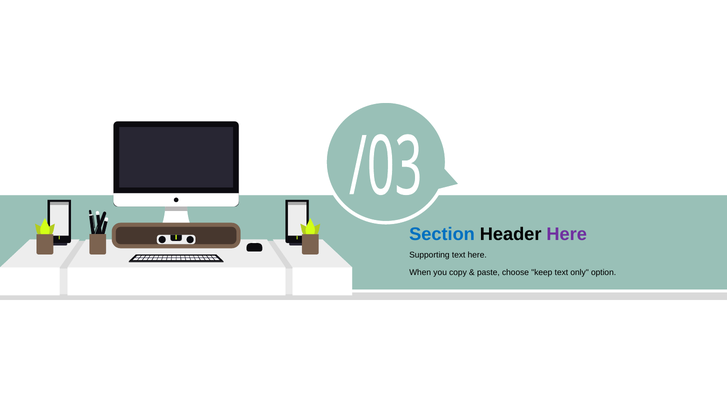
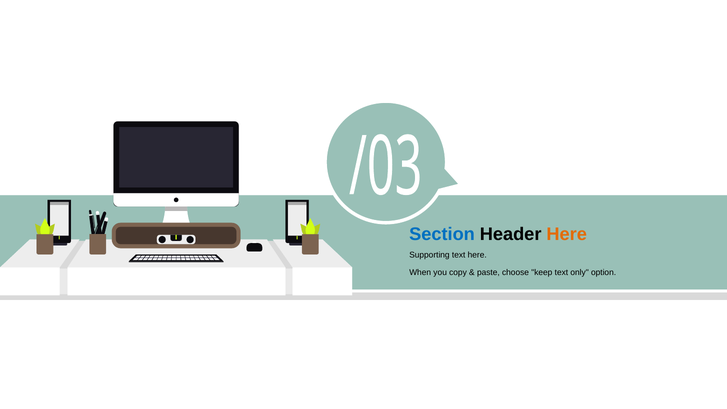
Here at (567, 234) colour: purple -> orange
